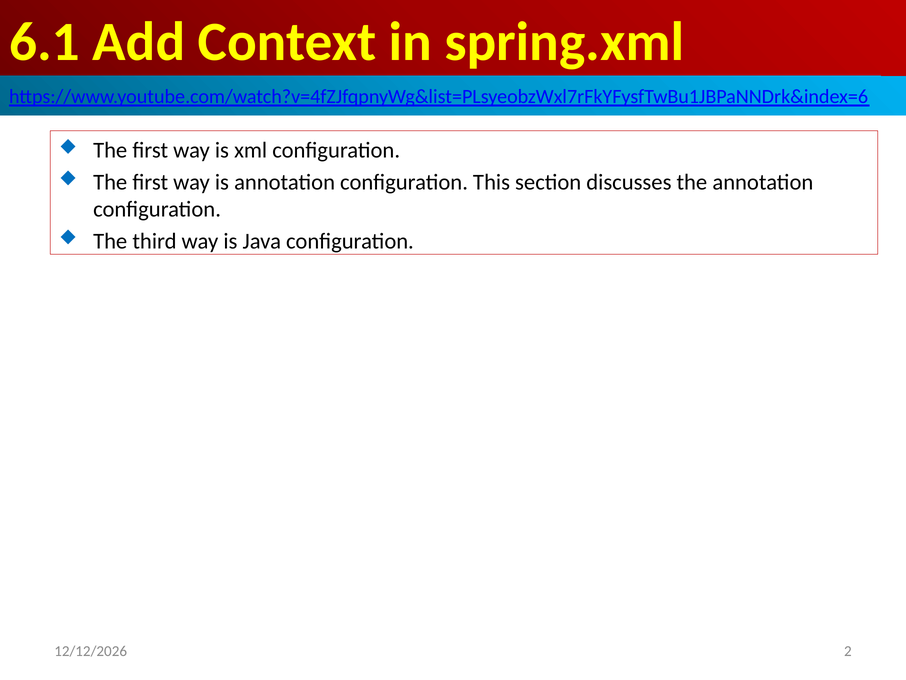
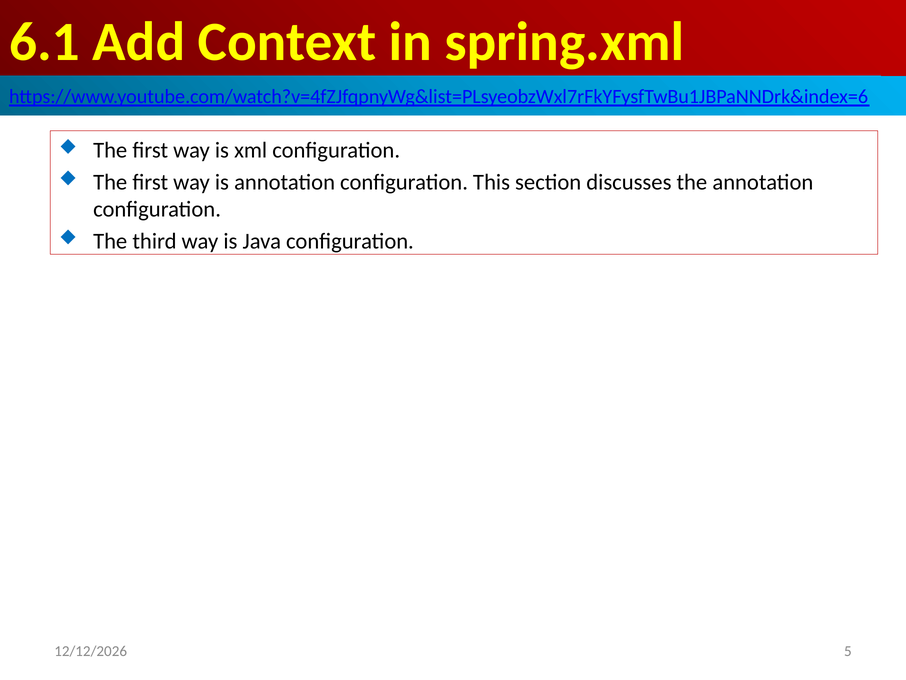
2: 2 -> 5
